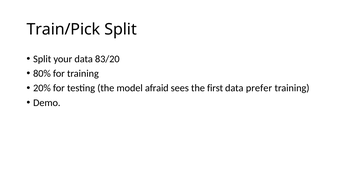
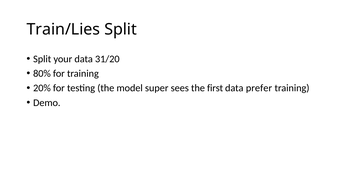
Train/Pick: Train/Pick -> Train/Lies
83/20: 83/20 -> 31/20
afraid: afraid -> super
